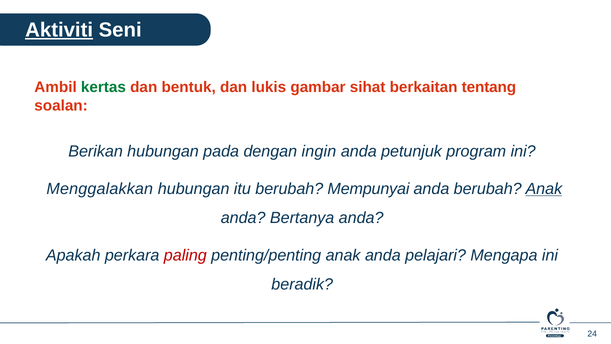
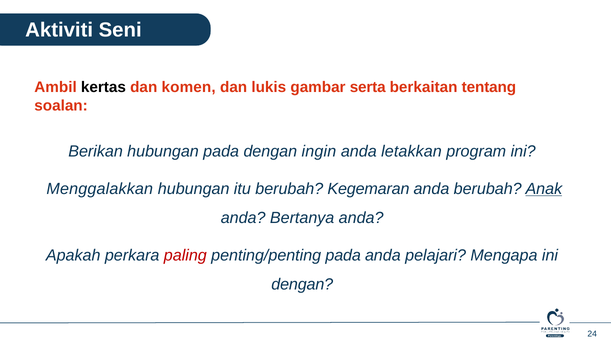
Aktiviti underline: present -> none
kertas colour: green -> black
bentuk: bentuk -> komen
sihat: sihat -> serta
petunjuk: petunjuk -> letakkan
Mempunyai: Mempunyai -> Kegemaran
penting/penting anak: anak -> pada
beradik at (302, 284): beradik -> dengan
